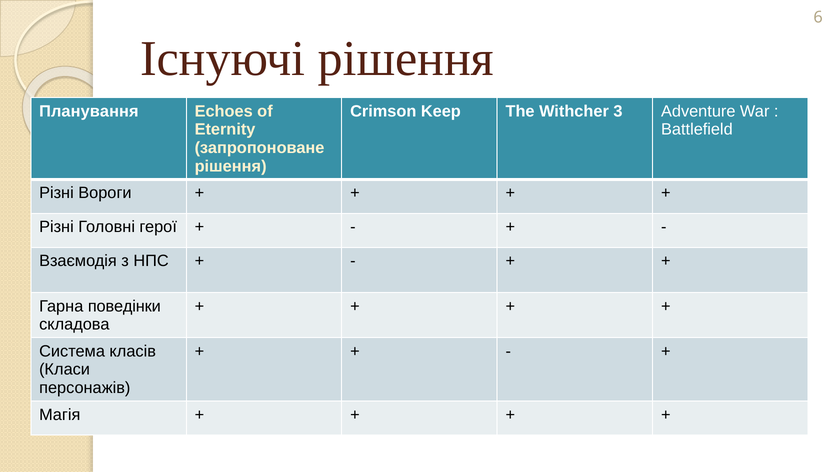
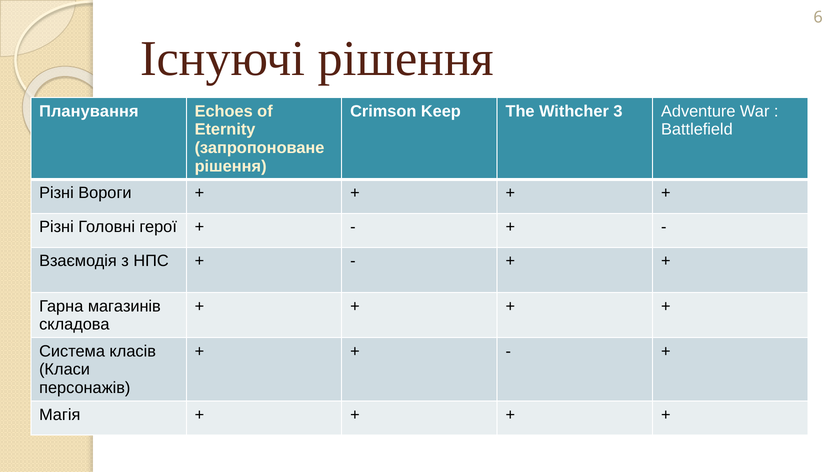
поведінки: поведінки -> магазинів
